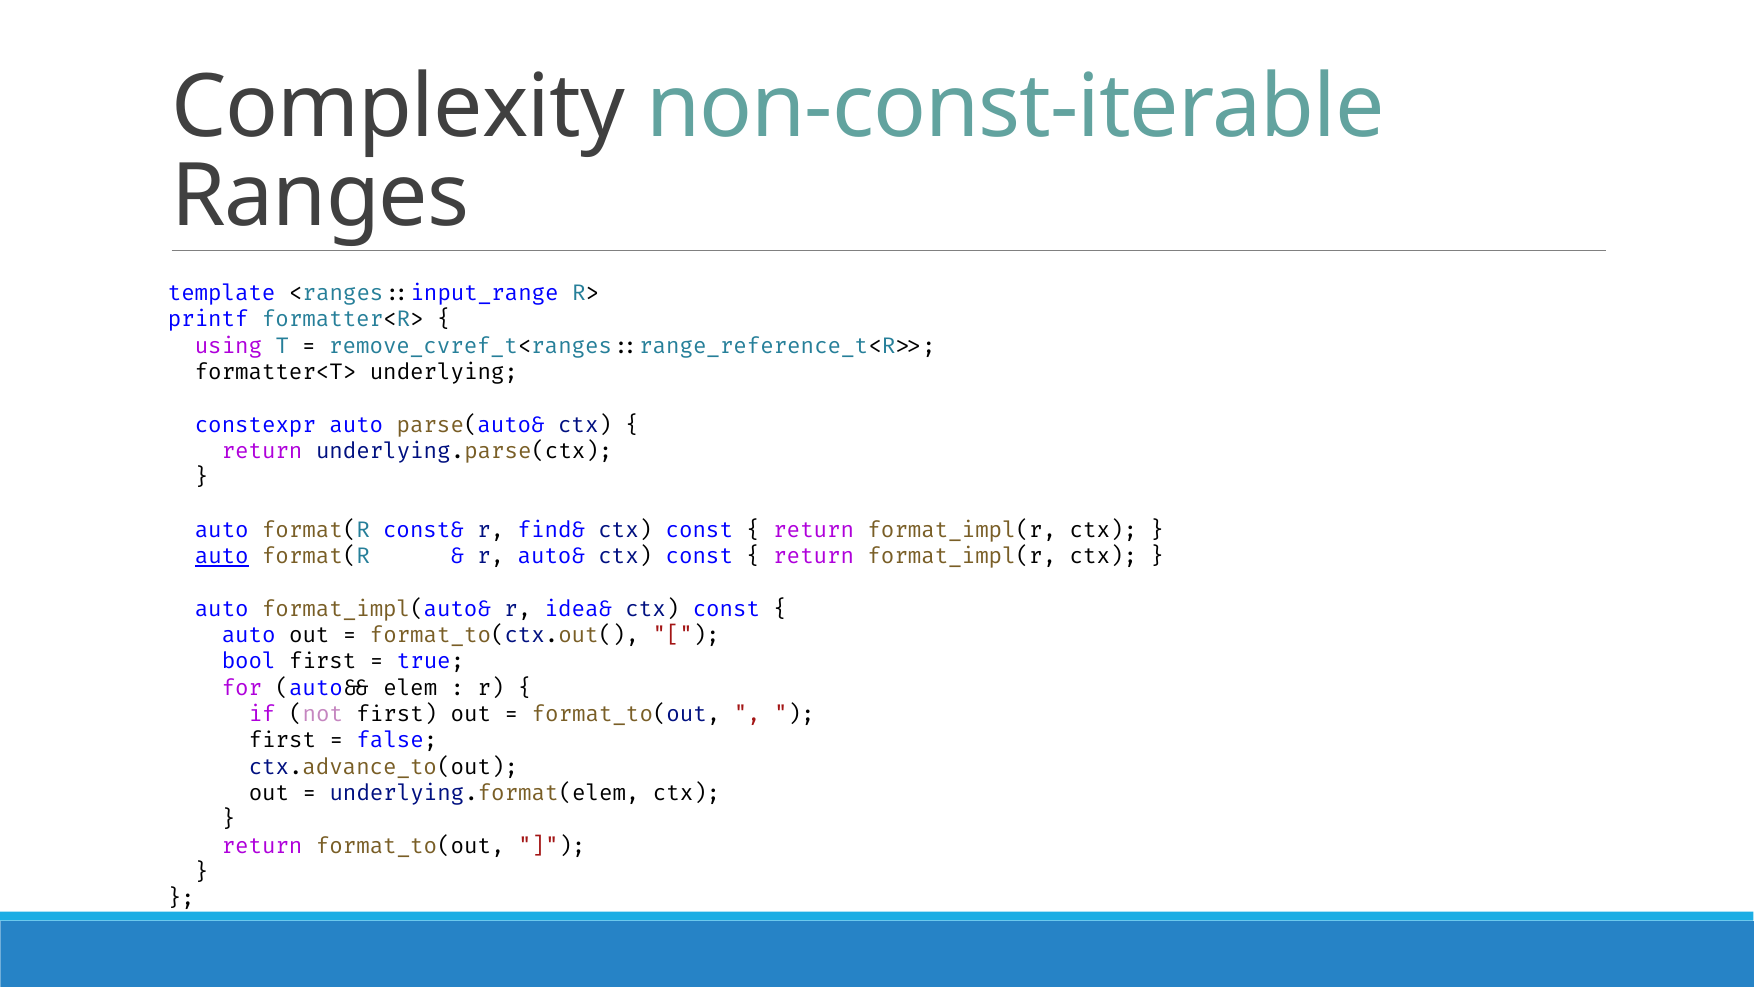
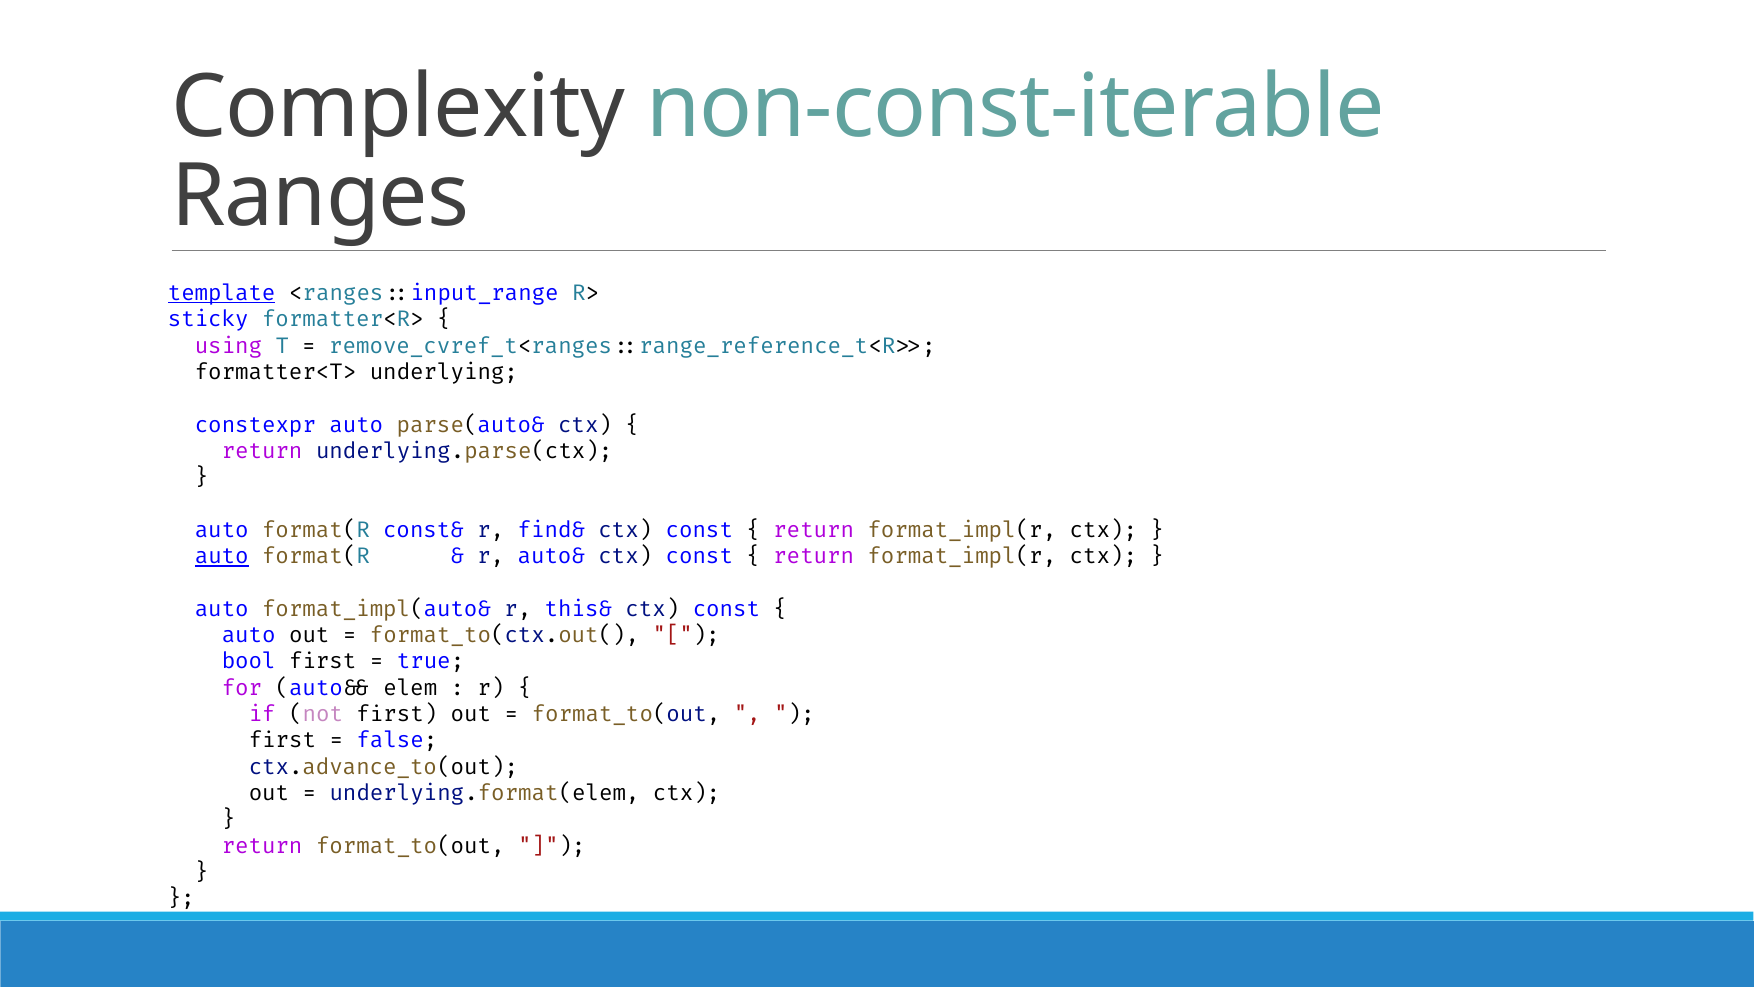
template underline: none -> present
printf: printf -> sticky
idea&: idea& -> this&
